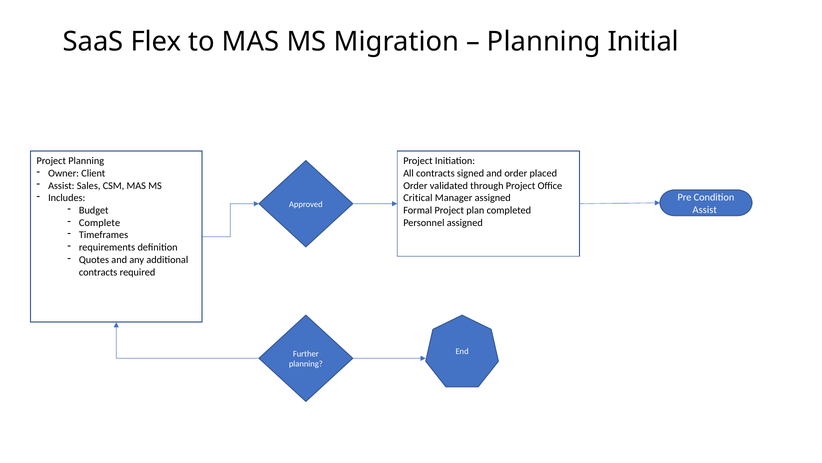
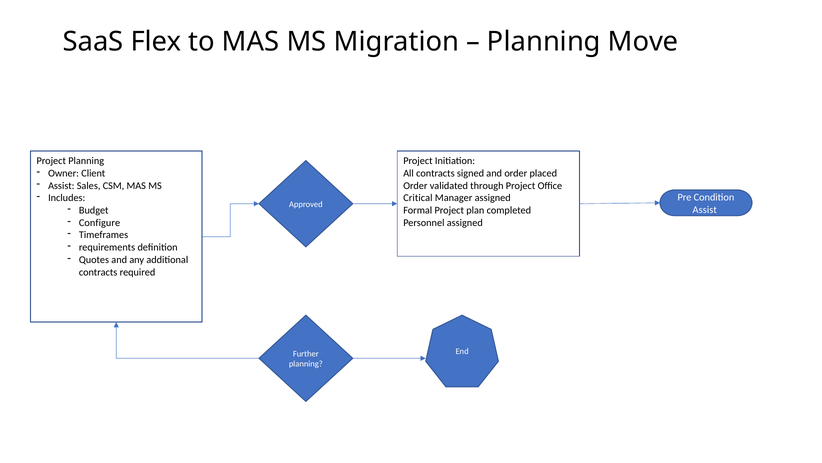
Initial: Initial -> Move
Complete: Complete -> Configure
